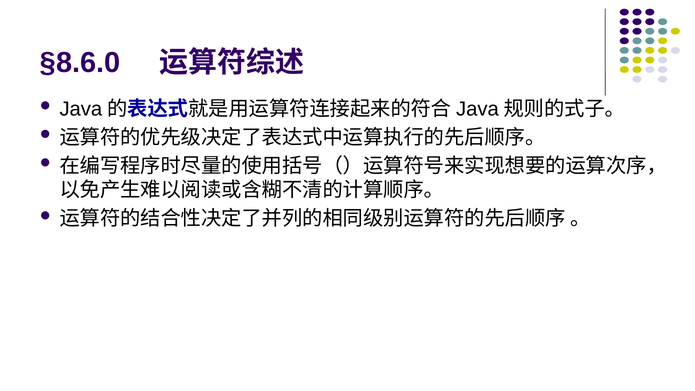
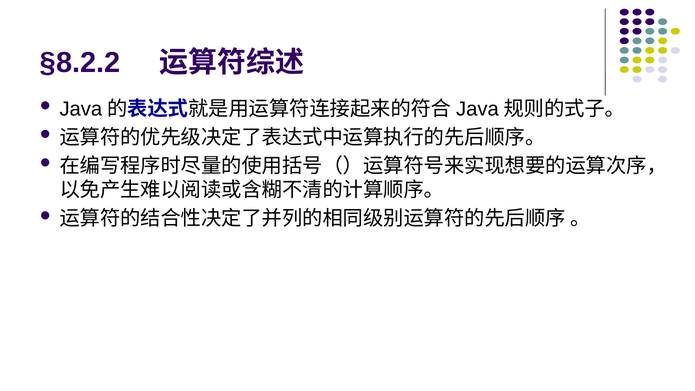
§8.6.0: §8.6.0 -> §8.2.2
